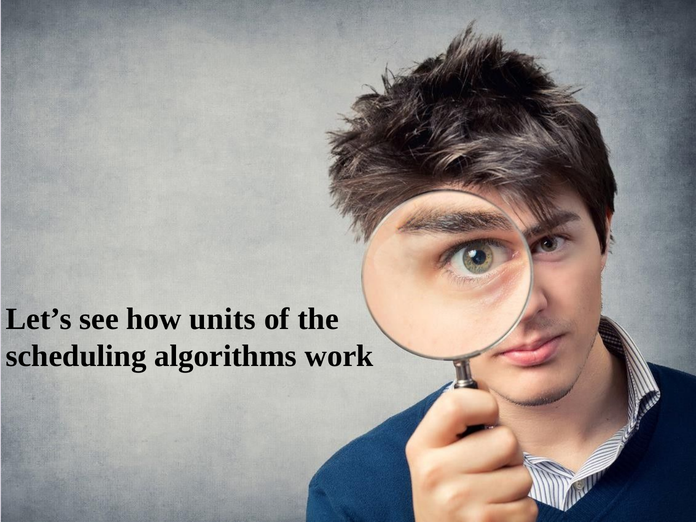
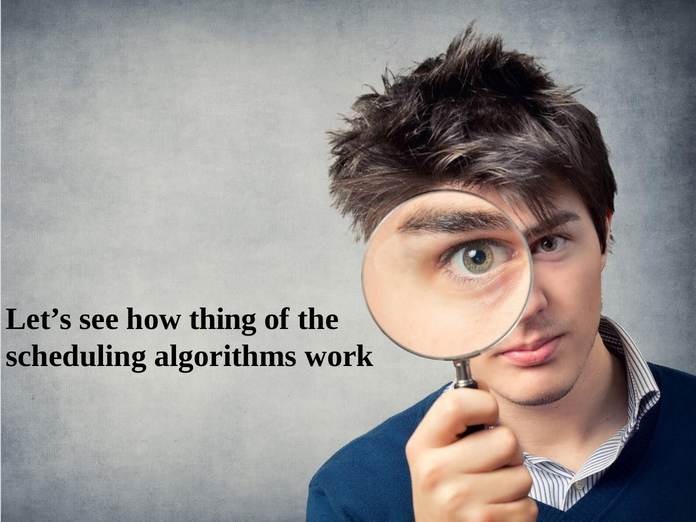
units: units -> thing
